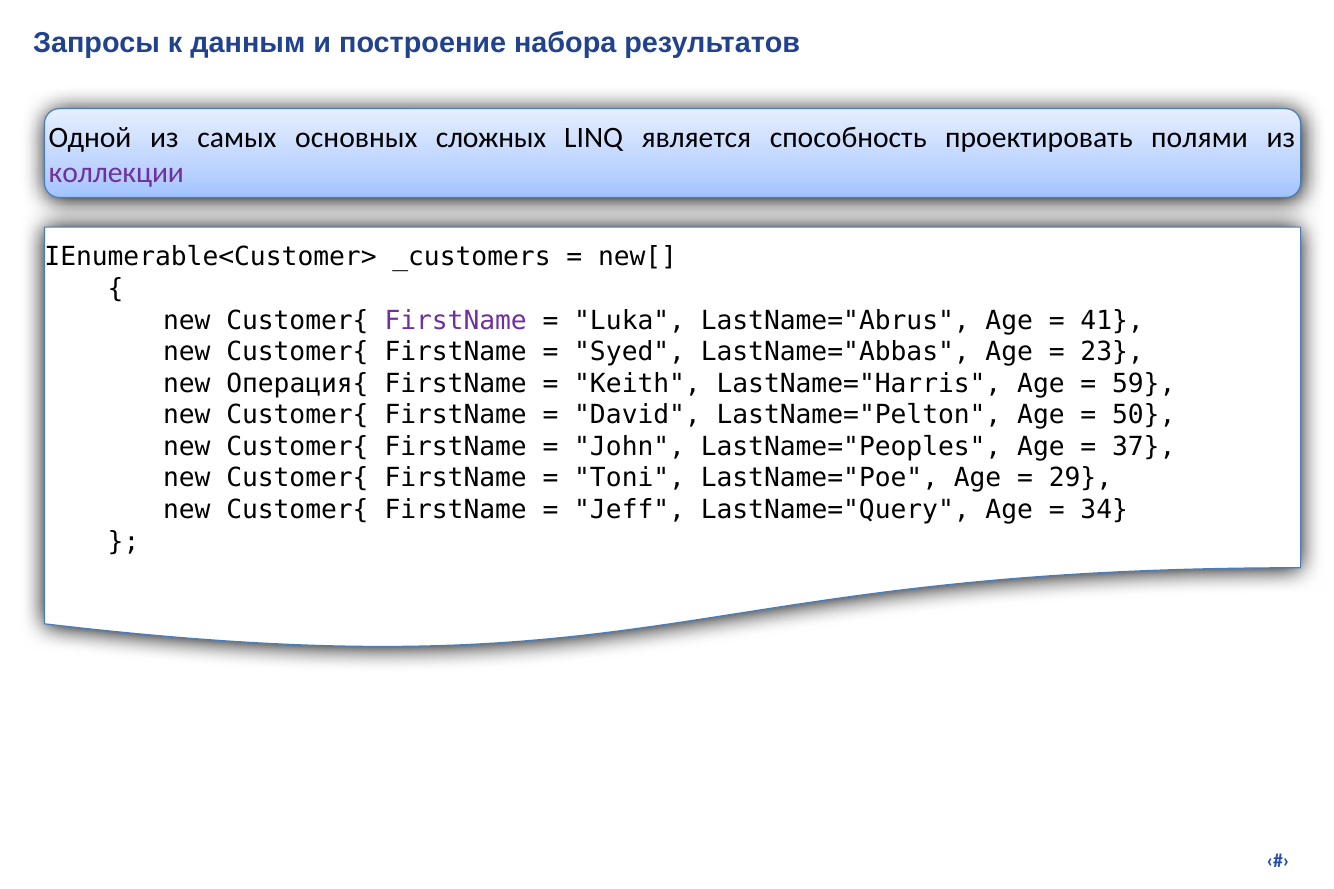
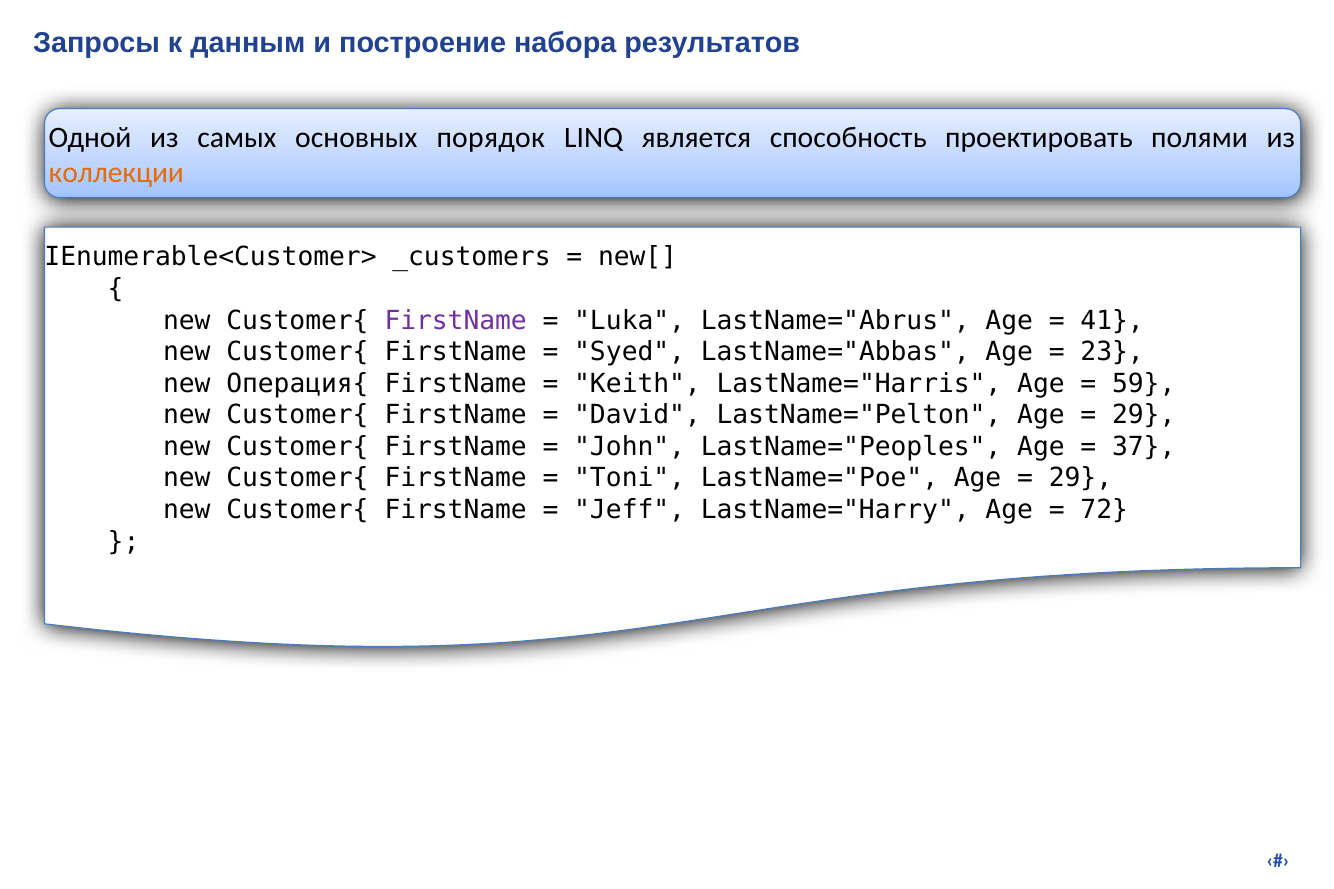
сложных: сложных -> порядок
коллекции colour: purple -> orange
50 at (1144, 415): 50 -> 29
LastName="Query: LastName="Query -> LastName="Harry
34: 34 -> 72
